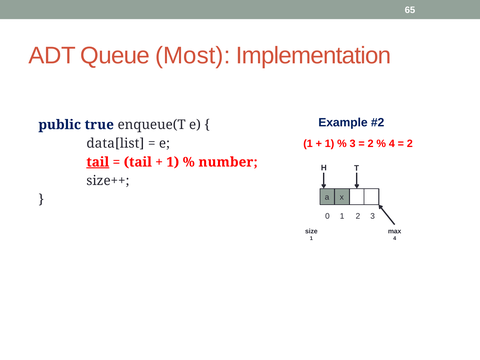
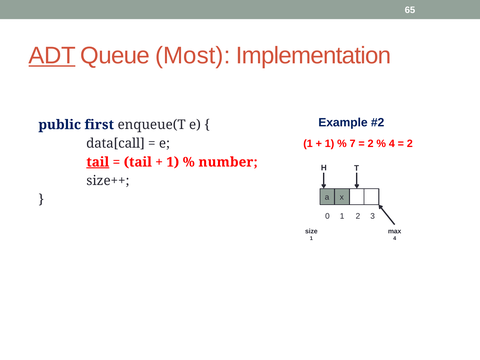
ADT underline: none -> present
true: true -> first
3 at (353, 144): 3 -> 7
data[list: data[list -> data[call
